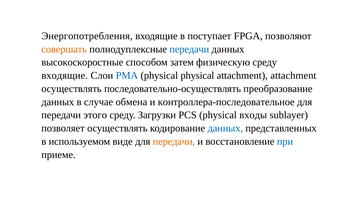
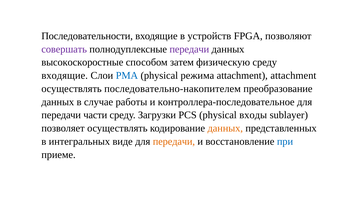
Энергопотребления: Энергопотребления -> Последовательности
поступает: поступает -> устройств
совершать colour: orange -> purple
передачи at (189, 49) colour: blue -> purple
physical physical: physical -> режима
последовательно-осуществлять: последовательно-осуществлять -> последовательно-накопителем
обмена: обмена -> работы
этого: этого -> части
данных at (225, 128) colour: blue -> orange
используемом: используемом -> интегральных
